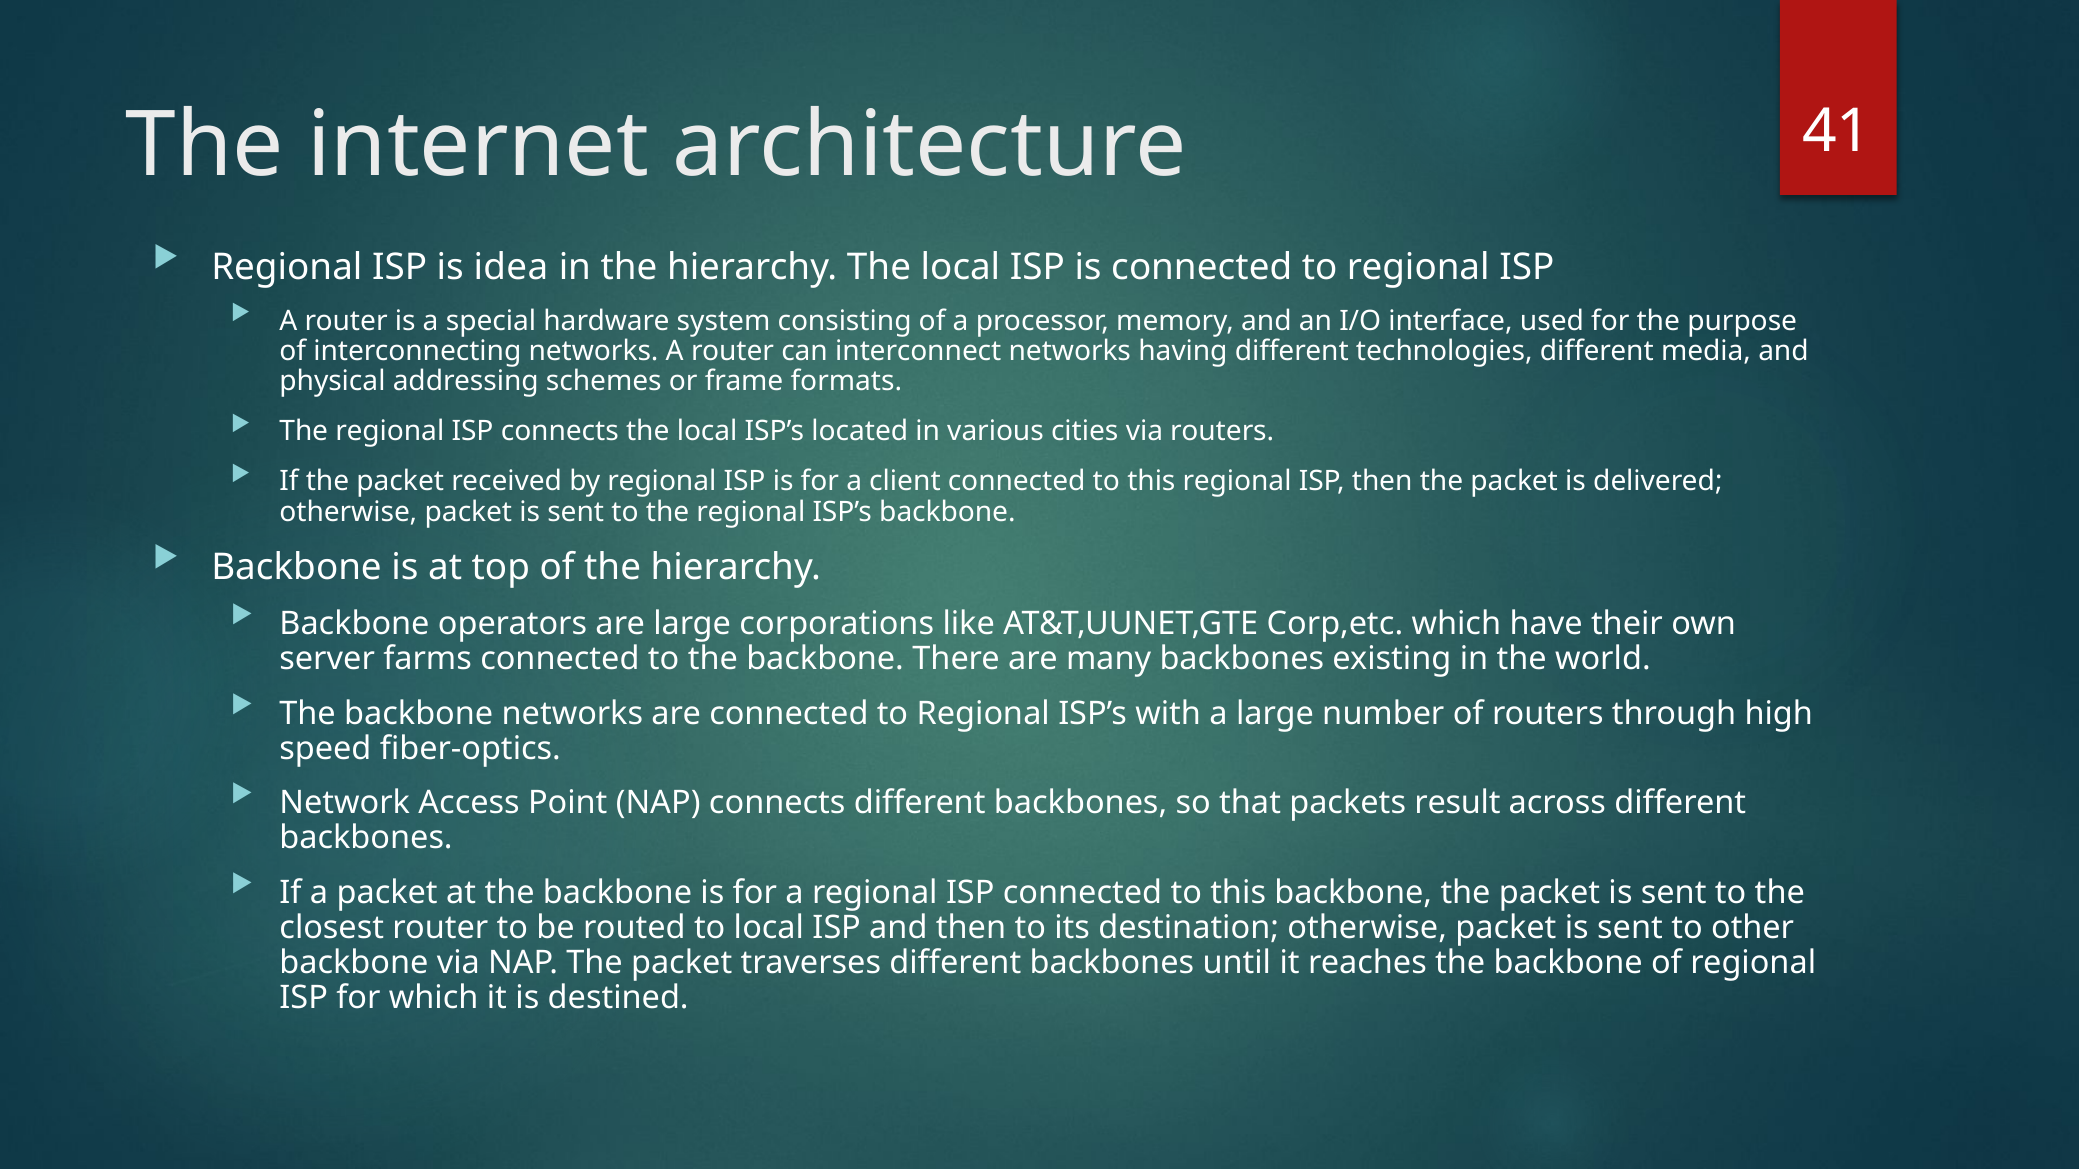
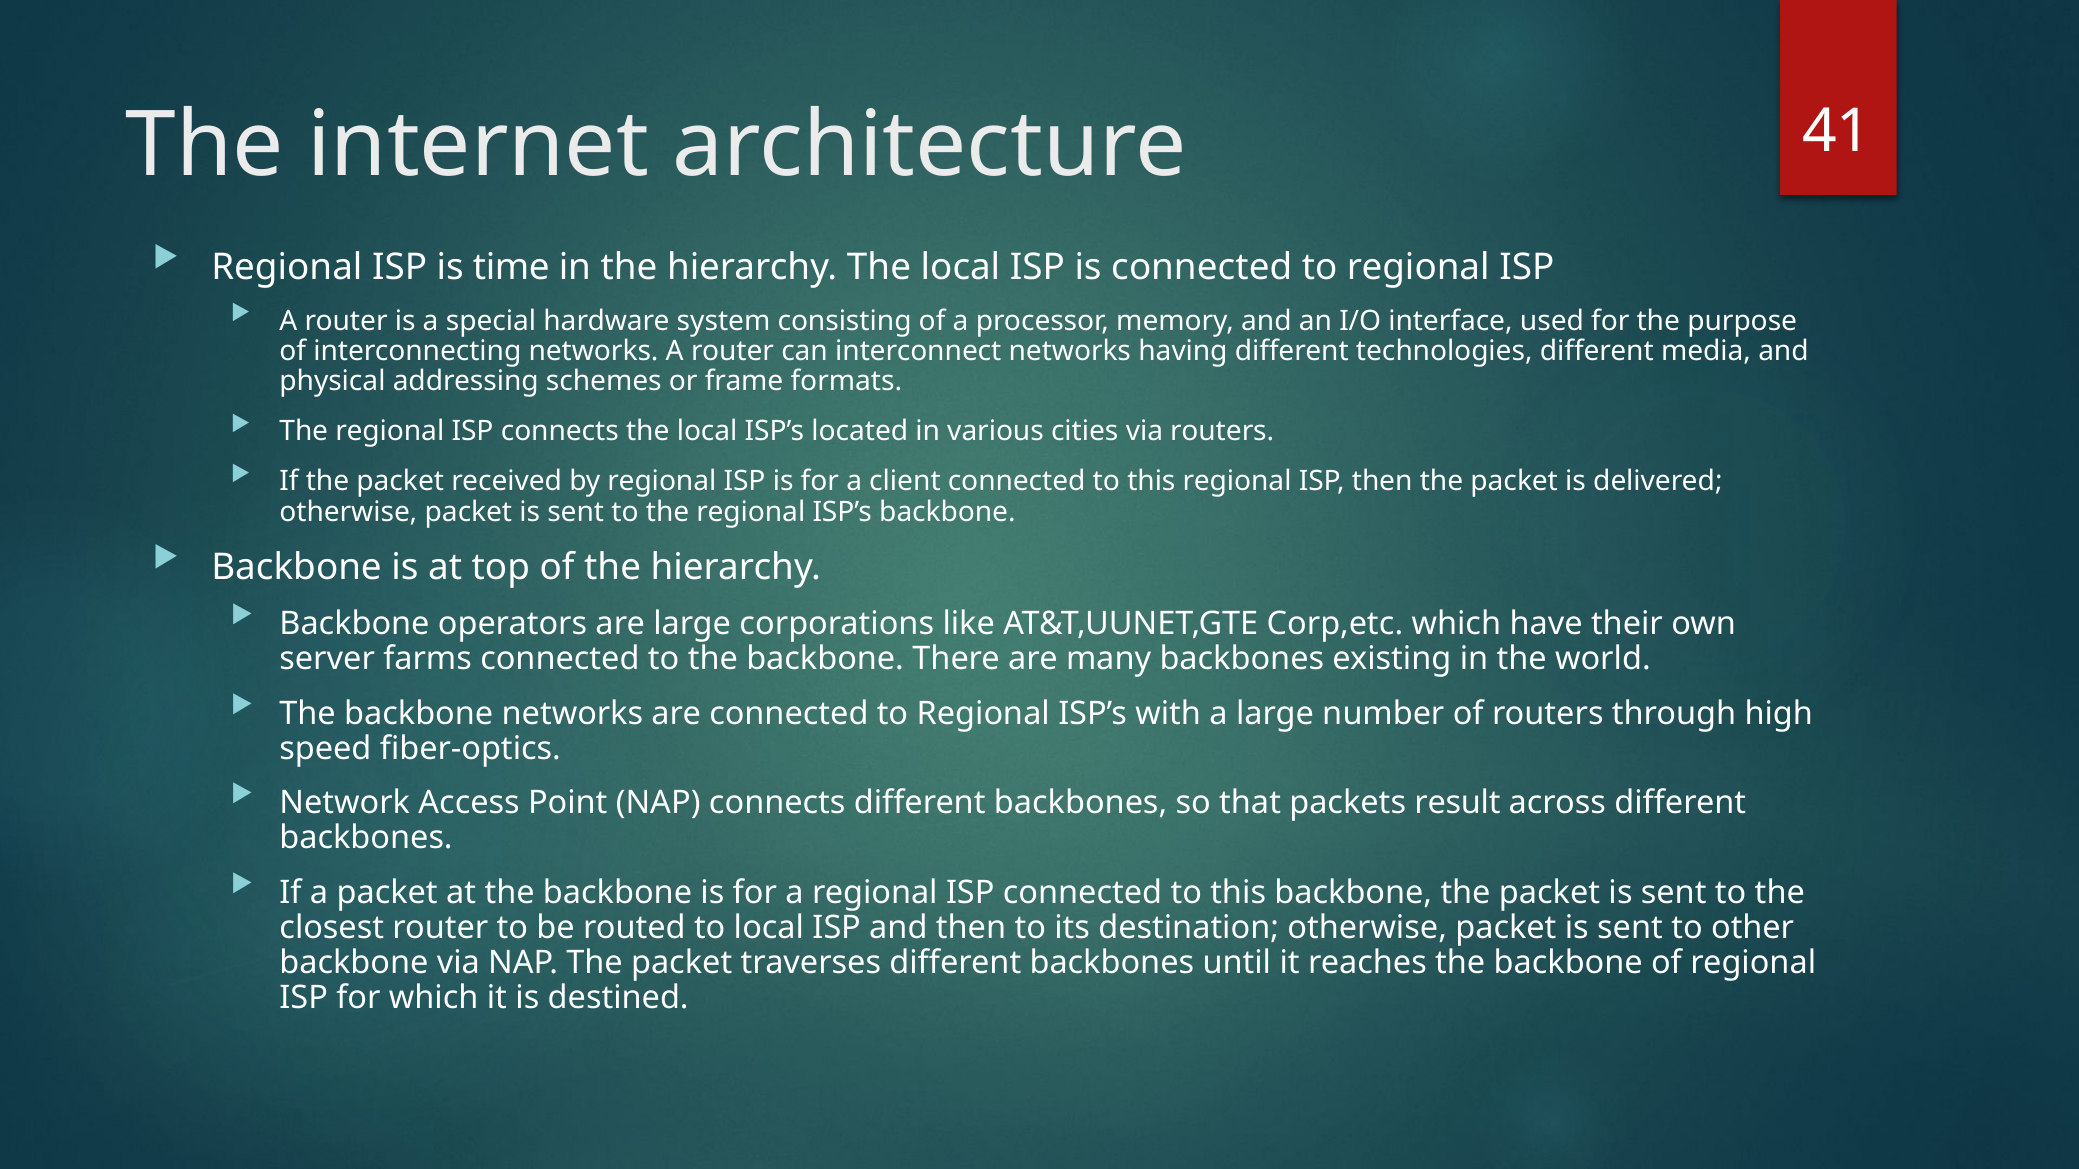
idea: idea -> time
